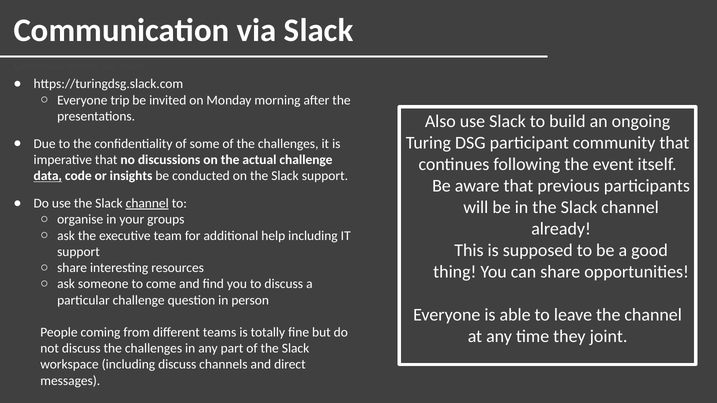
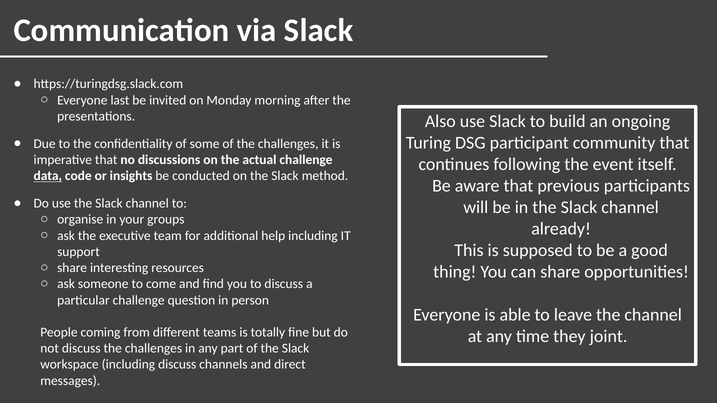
trip: trip -> last
Slack support: support -> method
channel at (147, 204) underline: present -> none
